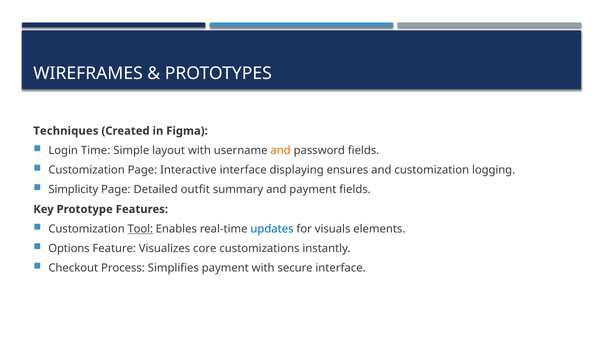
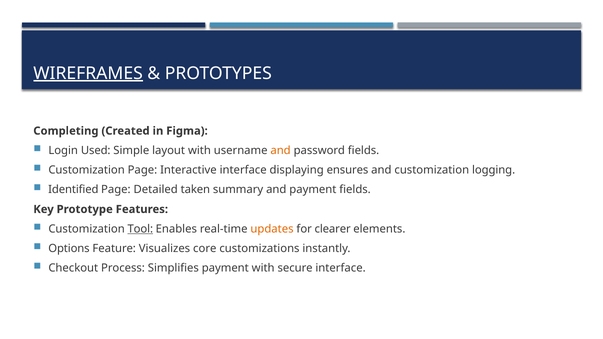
WIREFRAMES underline: none -> present
Techniques: Techniques -> Completing
Time: Time -> Used
Simplicity: Simplicity -> Identified
outfit: outfit -> taken
updates colour: blue -> orange
visuals: visuals -> clearer
